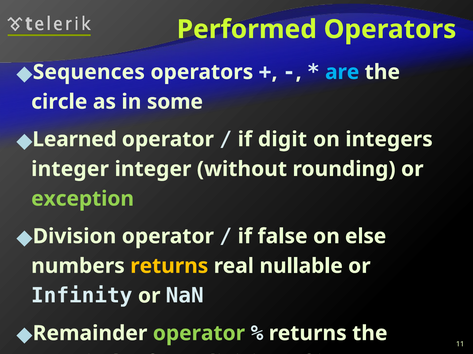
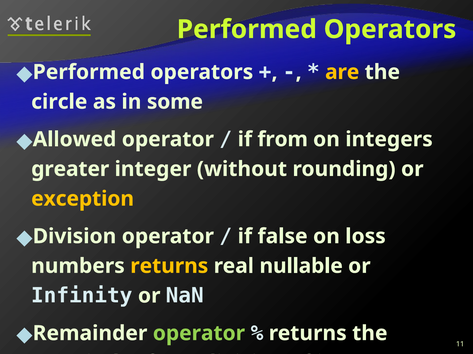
Sequences at (89, 72): Sequences -> Performed
are colour: light blue -> yellow
Learned: Learned -> Allowed
if digit: digit -> from
integer at (70, 169): integer -> greater
exception colour: light green -> yellow
else: else -> loss
